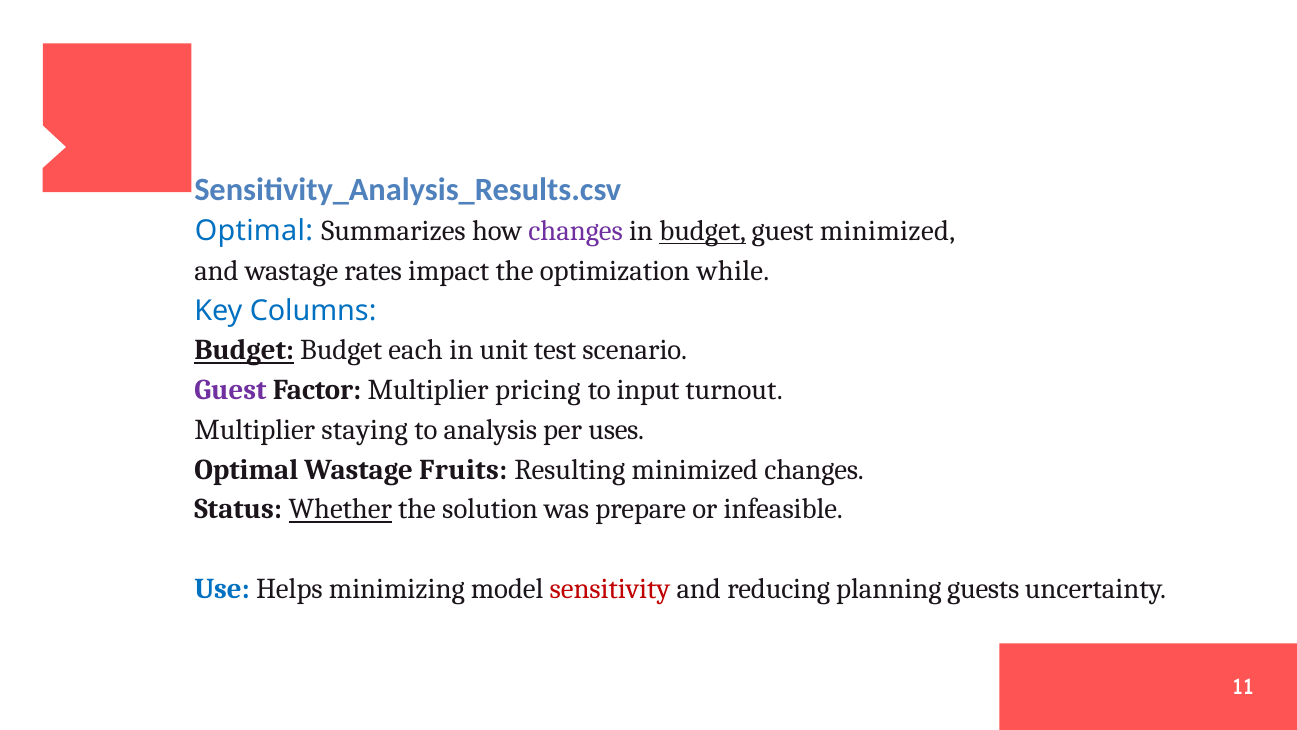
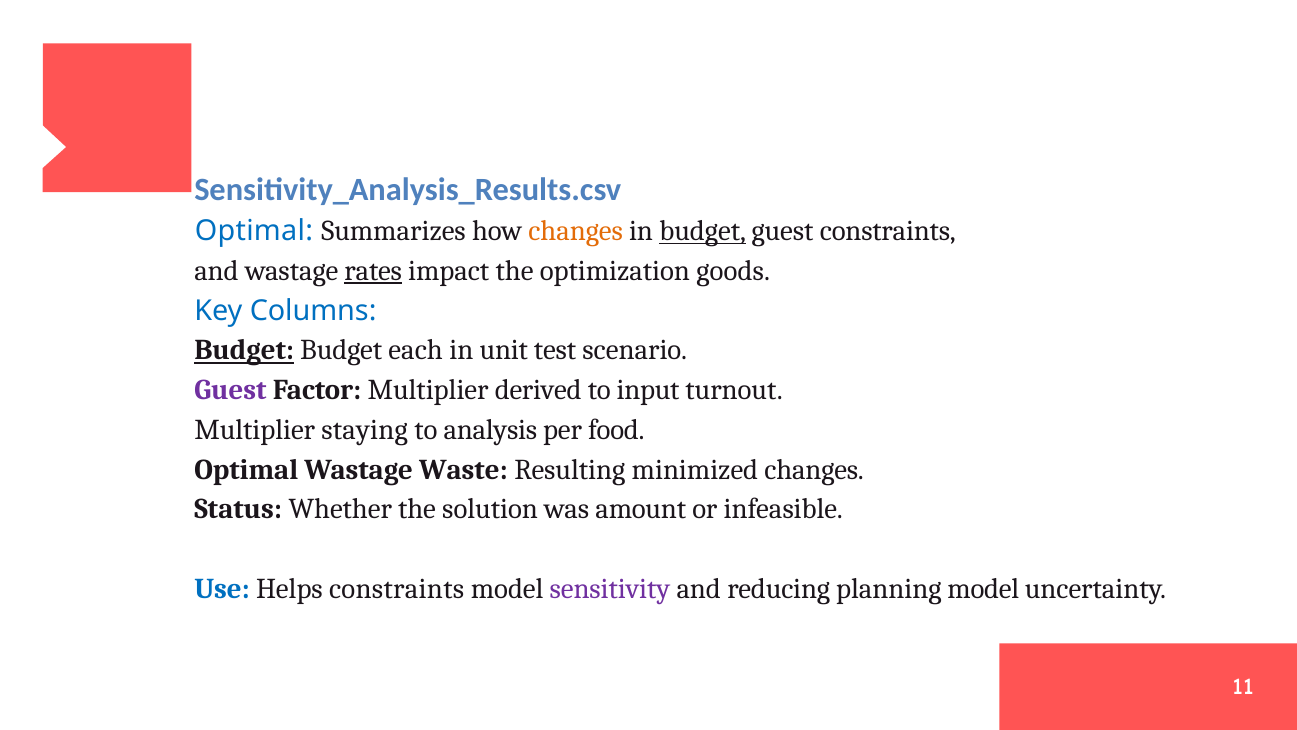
changes at (576, 231) colour: purple -> orange
guest minimized: minimized -> constraints
rates underline: none -> present
while: while -> goods
pricing: pricing -> derived
uses: uses -> food
Fruits: Fruits -> Waste
Whether underline: present -> none
prepare: prepare -> amount
Helps minimizing: minimizing -> constraints
sensitivity colour: red -> purple
planning guests: guests -> model
